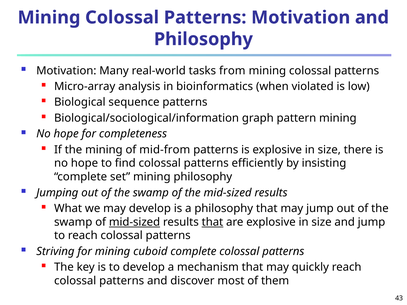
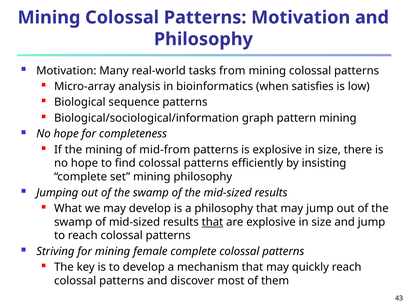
violated: violated -> satisfies
mid-sized at (135, 222) underline: present -> none
cuboid: cuboid -> female
